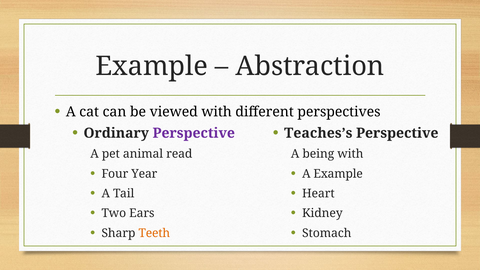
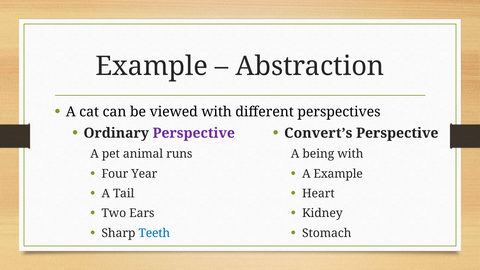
Teaches’s: Teaches’s -> Convert’s
read: read -> runs
Teeth colour: orange -> blue
